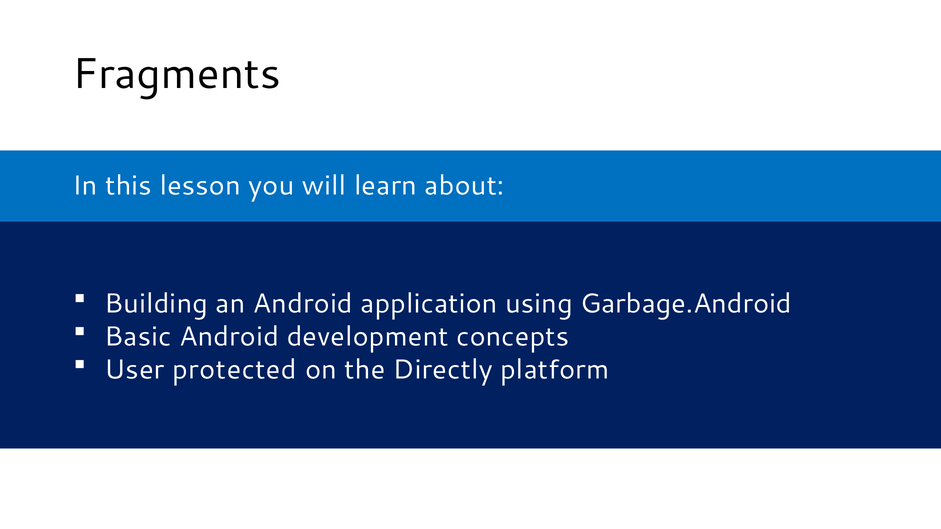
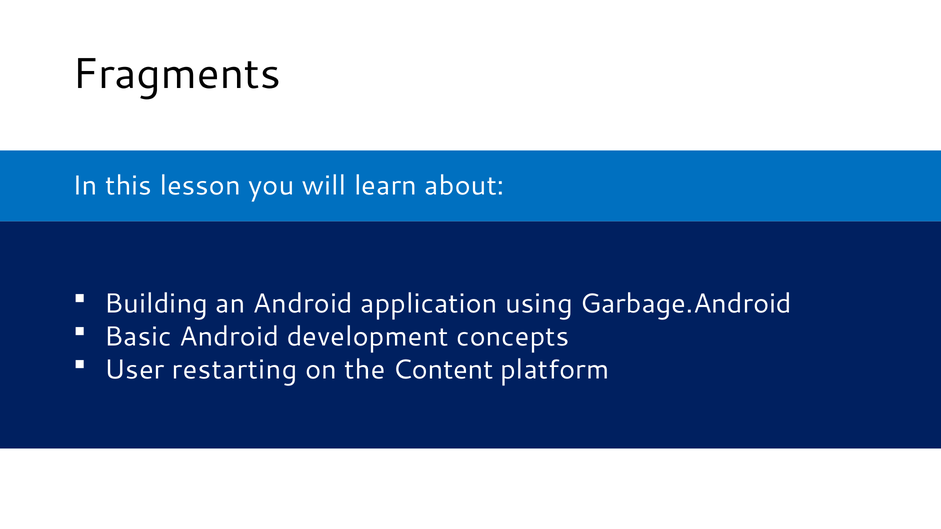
protected: protected -> restarting
Directly: Directly -> Content
